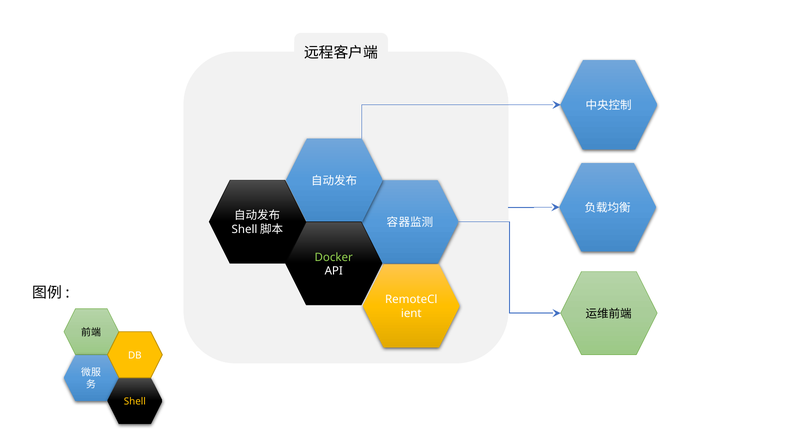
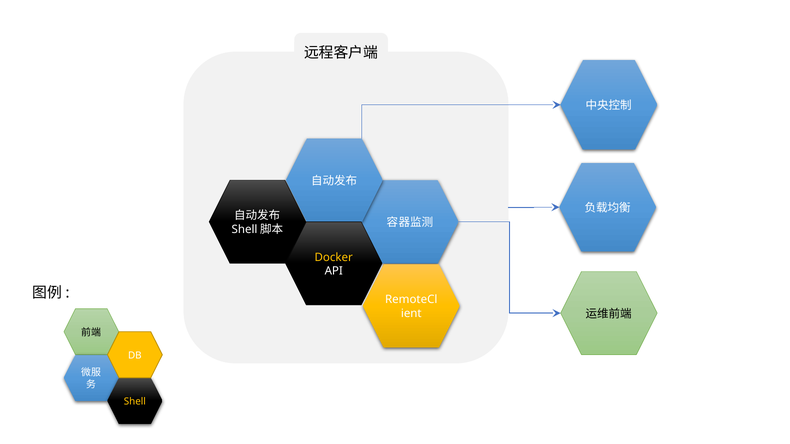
Docker colour: light green -> yellow
